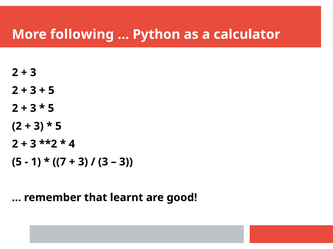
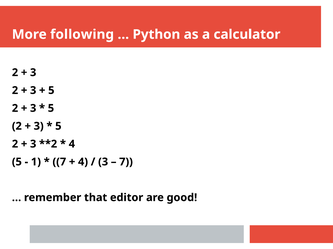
3 at (83, 162): 3 -> 4
3 at (126, 162): 3 -> 7
learnt: learnt -> editor
